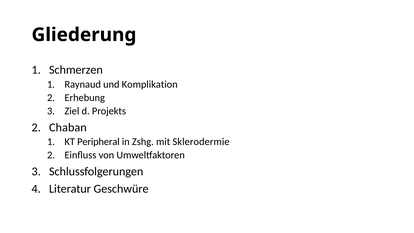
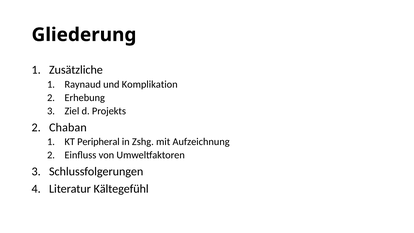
Schmerzen: Schmerzen -> Zusätzliche
Sklerodermie: Sklerodermie -> Aufzeichnung
Geschwüre: Geschwüre -> Kältegefühl
